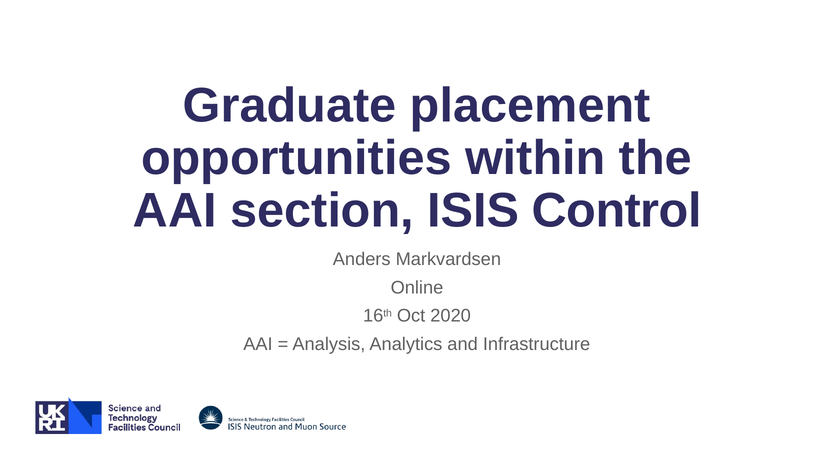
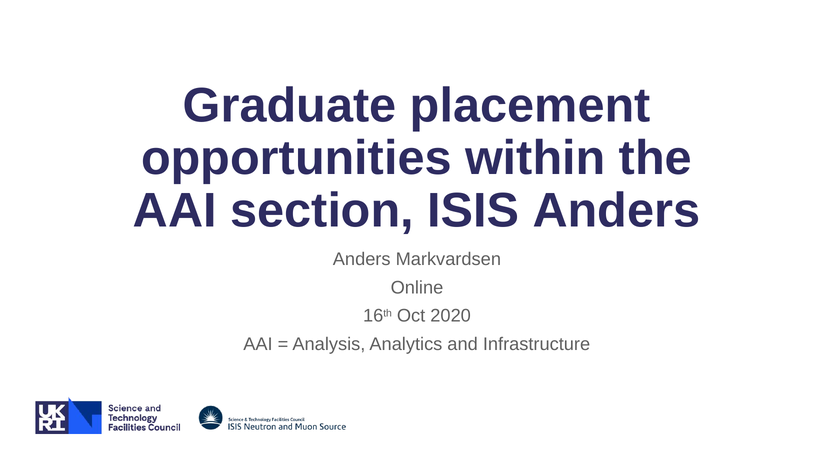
ISIS Control: Control -> Anders
